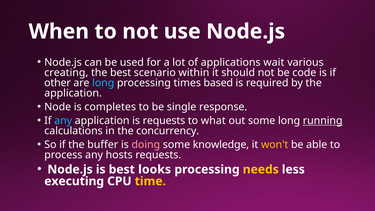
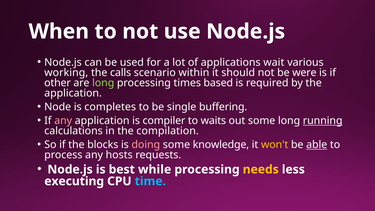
creating: creating -> working
the best: best -> calls
code: code -> were
long at (103, 83) colour: light blue -> light green
response: response -> buffering
any at (63, 121) colour: light blue -> pink
is requests: requests -> compiler
what: what -> waits
concurrency: concurrency -> compilation
buffer: buffer -> blocks
able underline: none -> present
looks: looks -> while
time colour: yellow -> light blue
